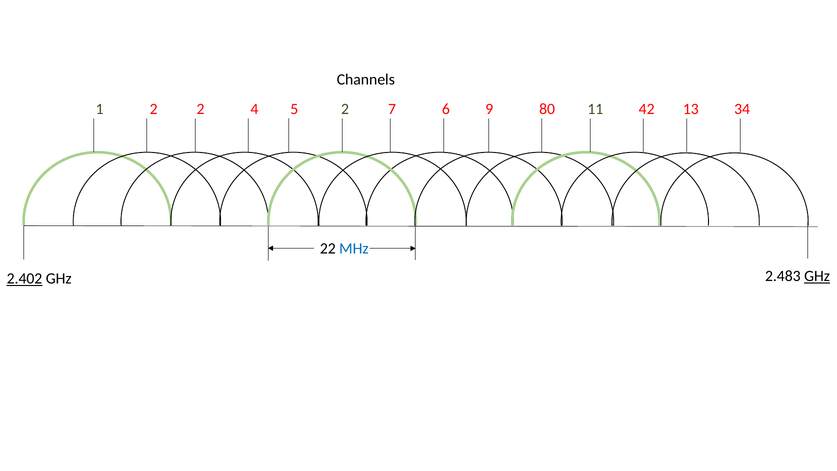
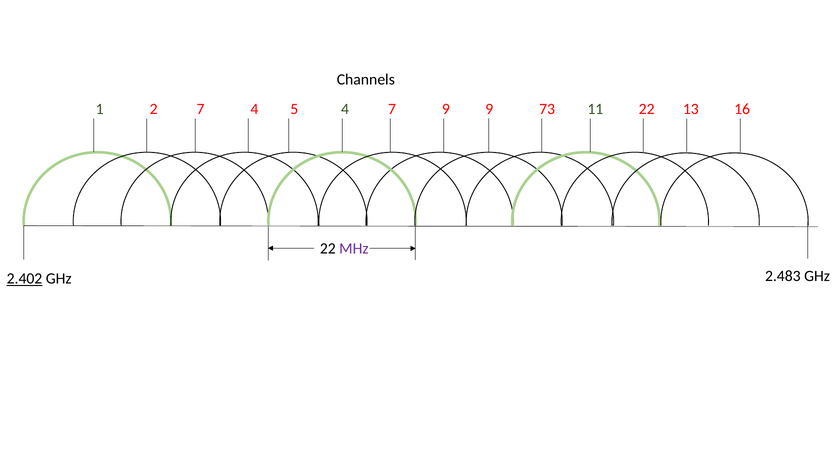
2 2: 2 -> 7
5 2: 2 -> 4
7 6: 6 -> 9
80: 80 -> 73
11 42: 42 -> 22
34: 34 -> 16
MHz colour: blue -> purple
GHz at (817, 276) underline: present -> none
